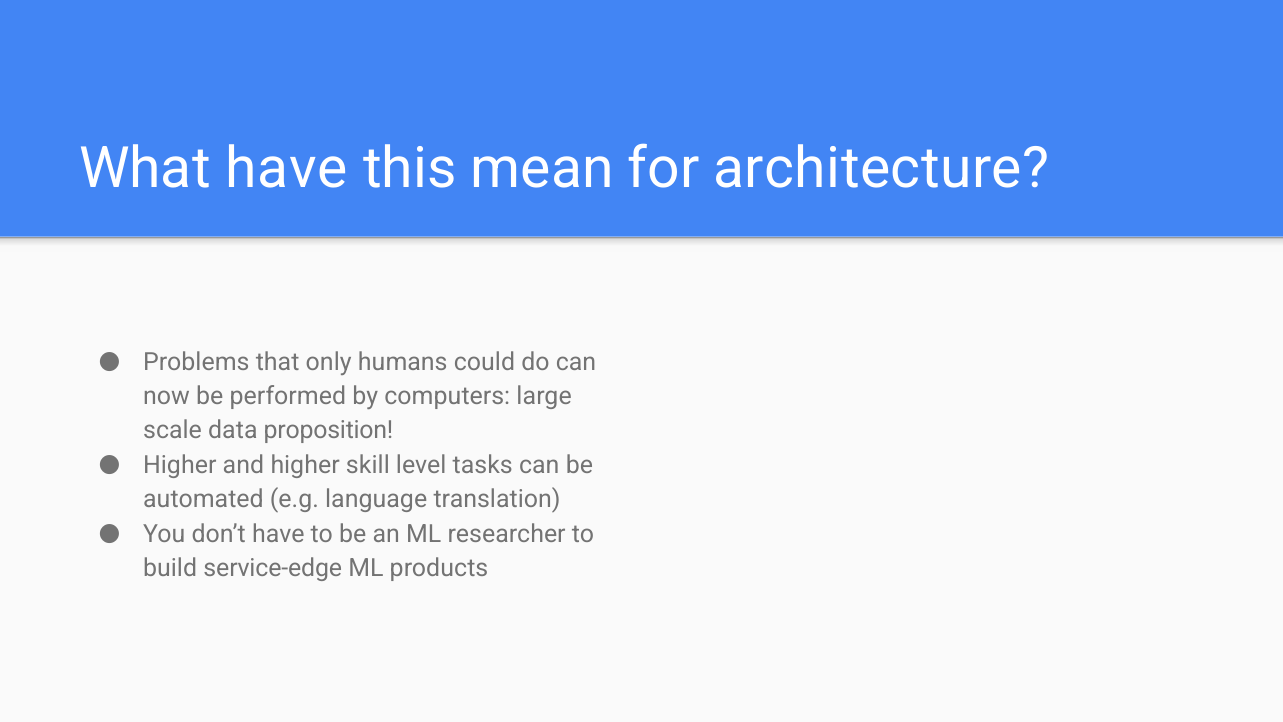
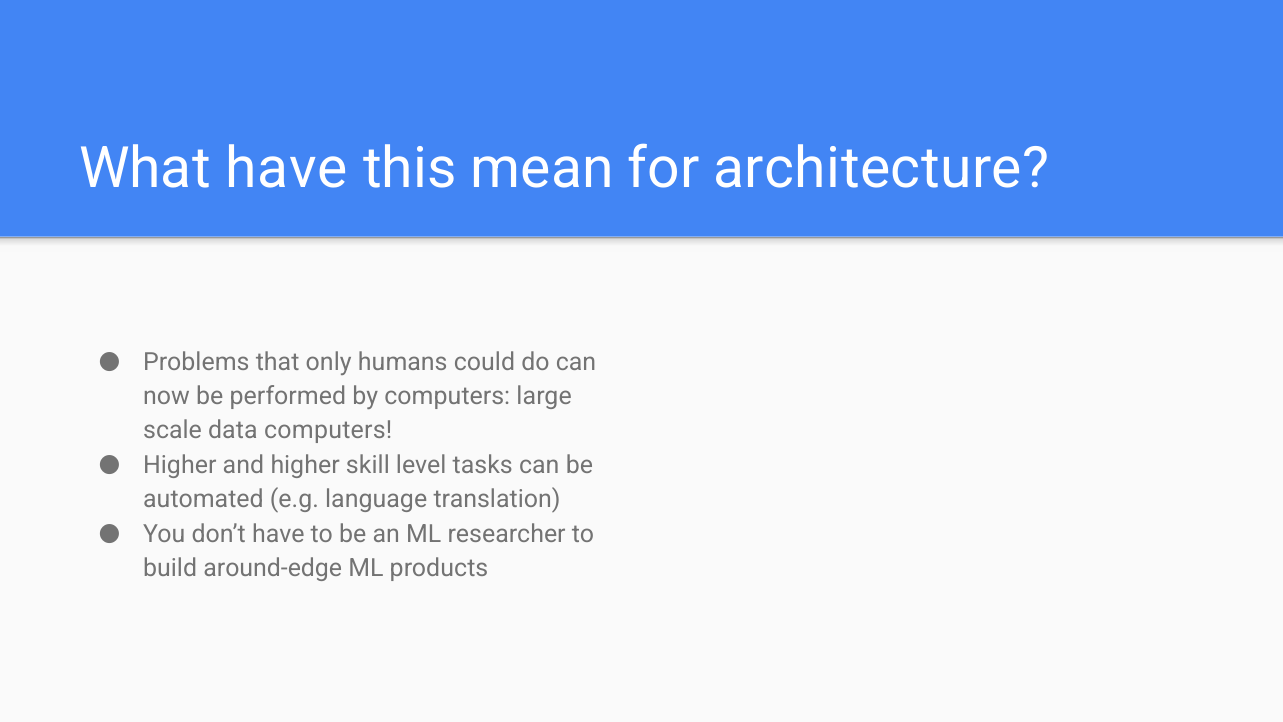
data proposition: proposition -> computers
service-edge: service-edge -> around-edge
